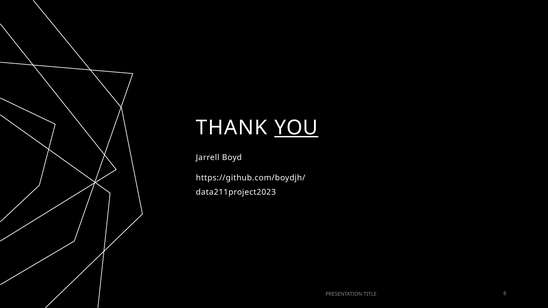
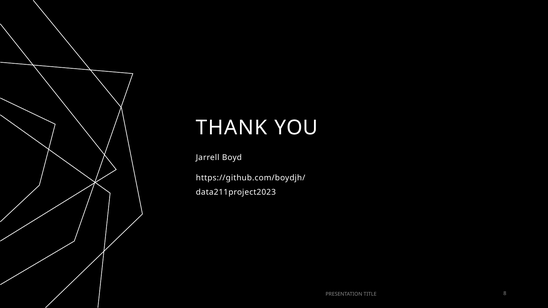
YOU underline: present -> none
